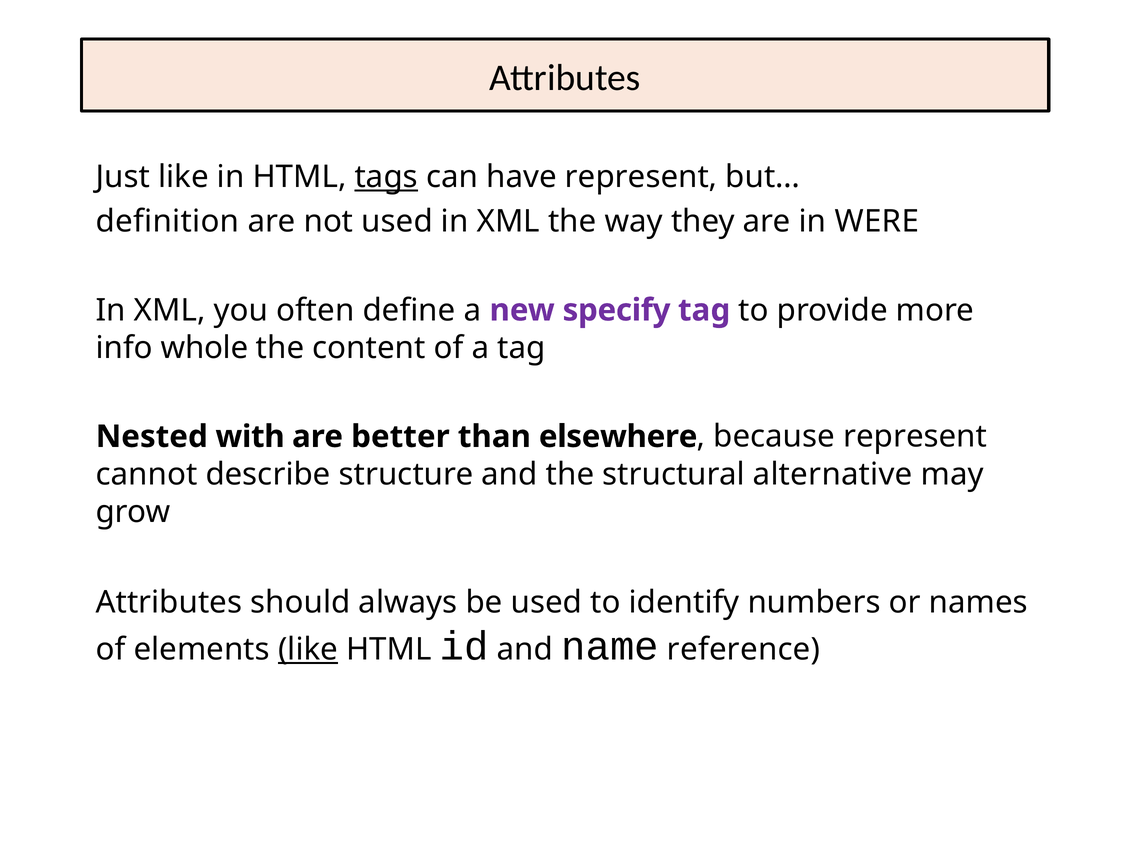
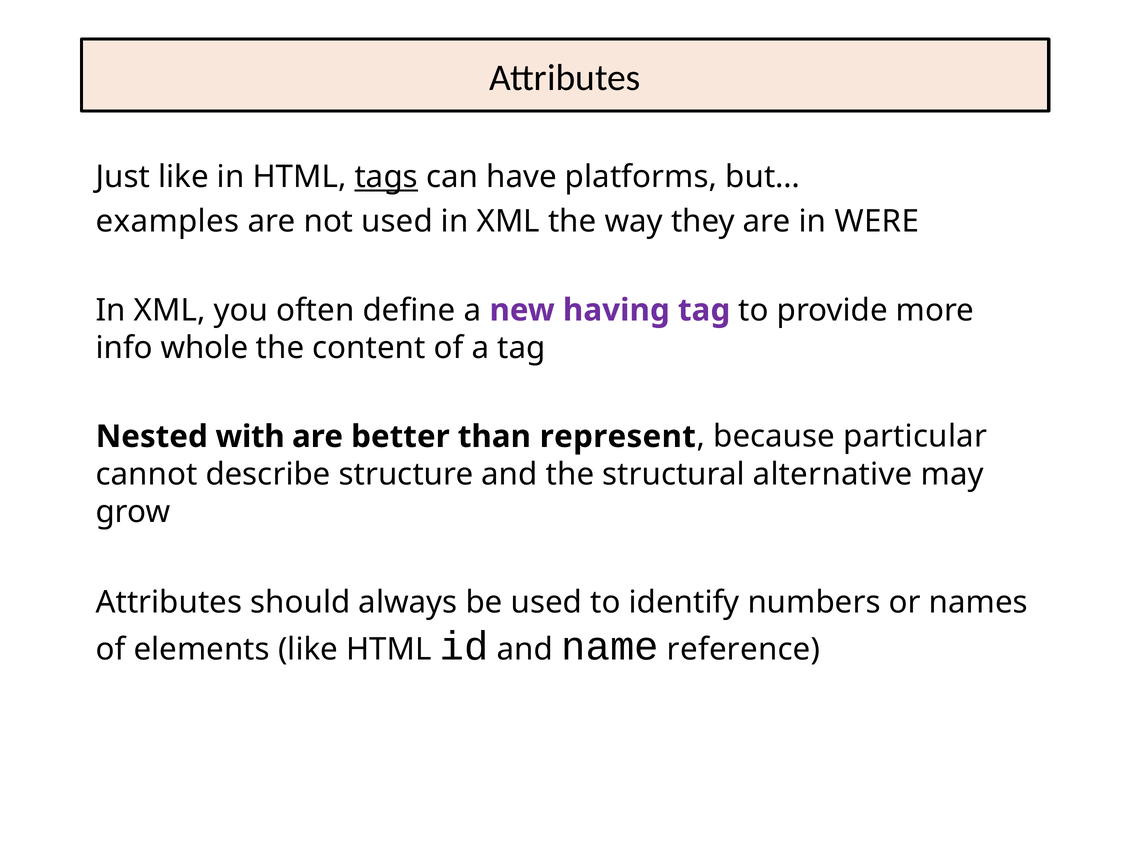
have represent: represent -> platforms
definition: definition -> examples
specify: specify -> having
elsewhere: elsewhere -> represent
because represent: represent -> particular
like at (308, 650) underline: present -> none
